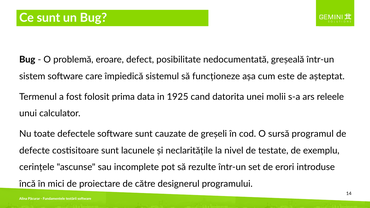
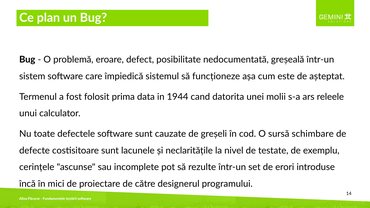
Ce sunt: sunt -> plan
1925: 1925 -> 1944
programul: programul -> schimbare
